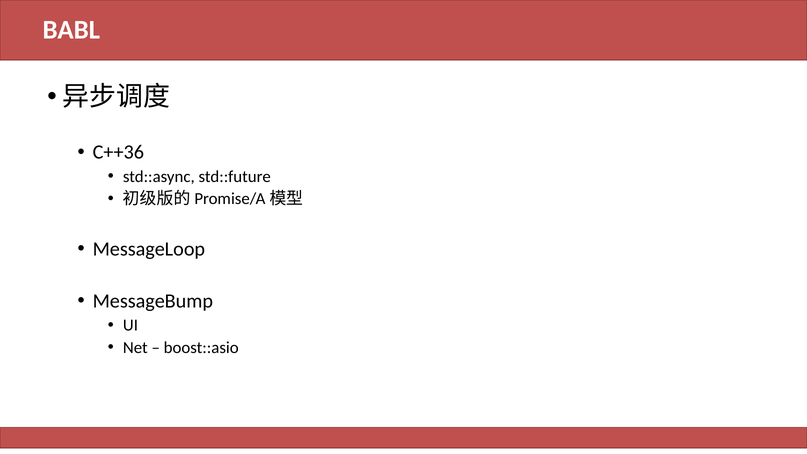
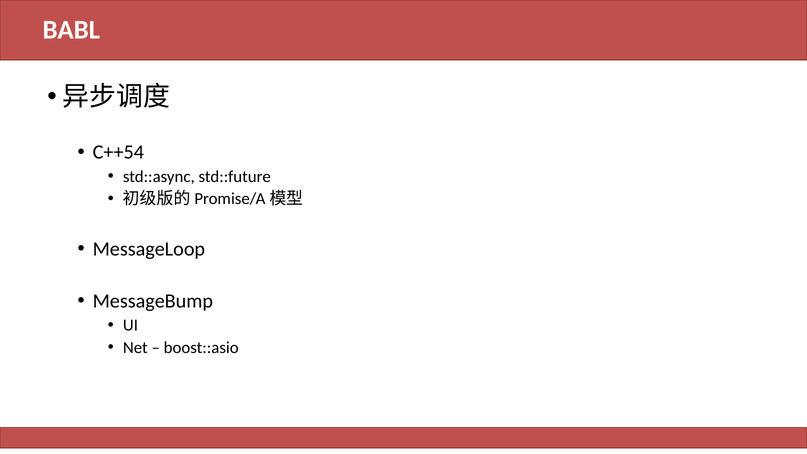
C++36: C++36 -> C++54
